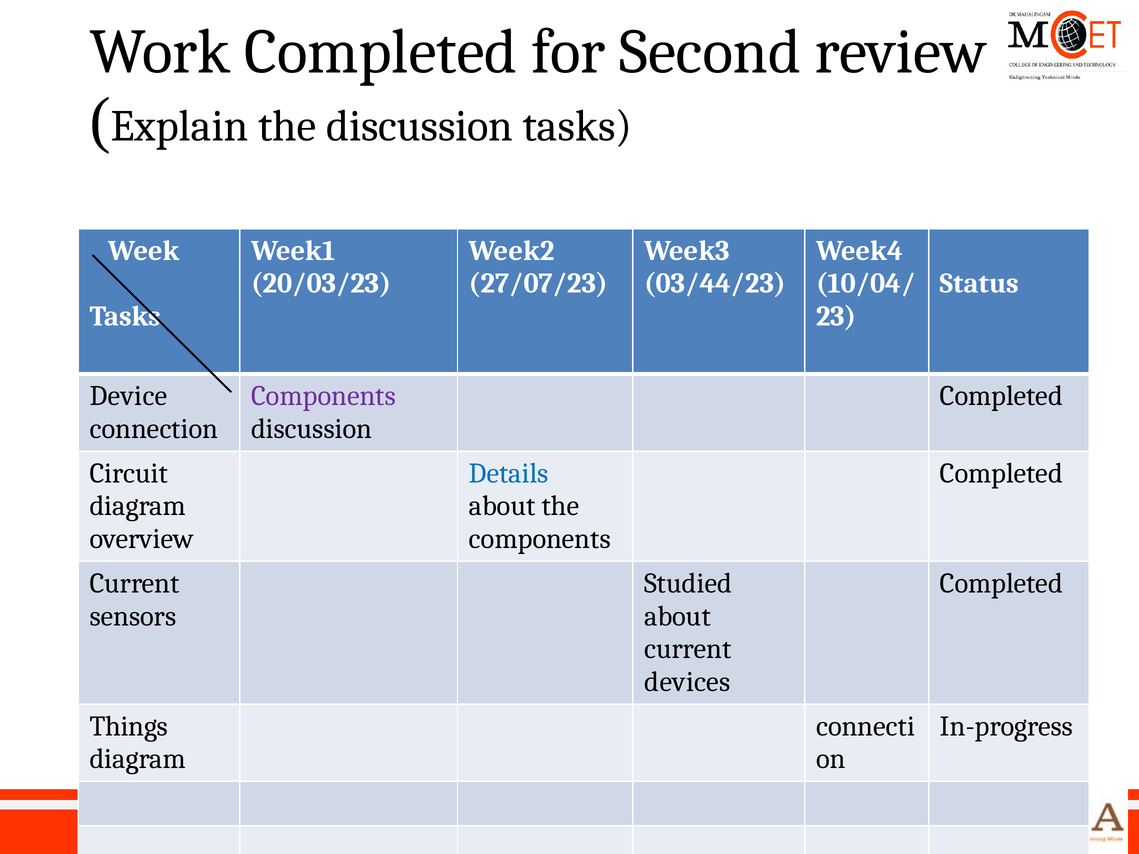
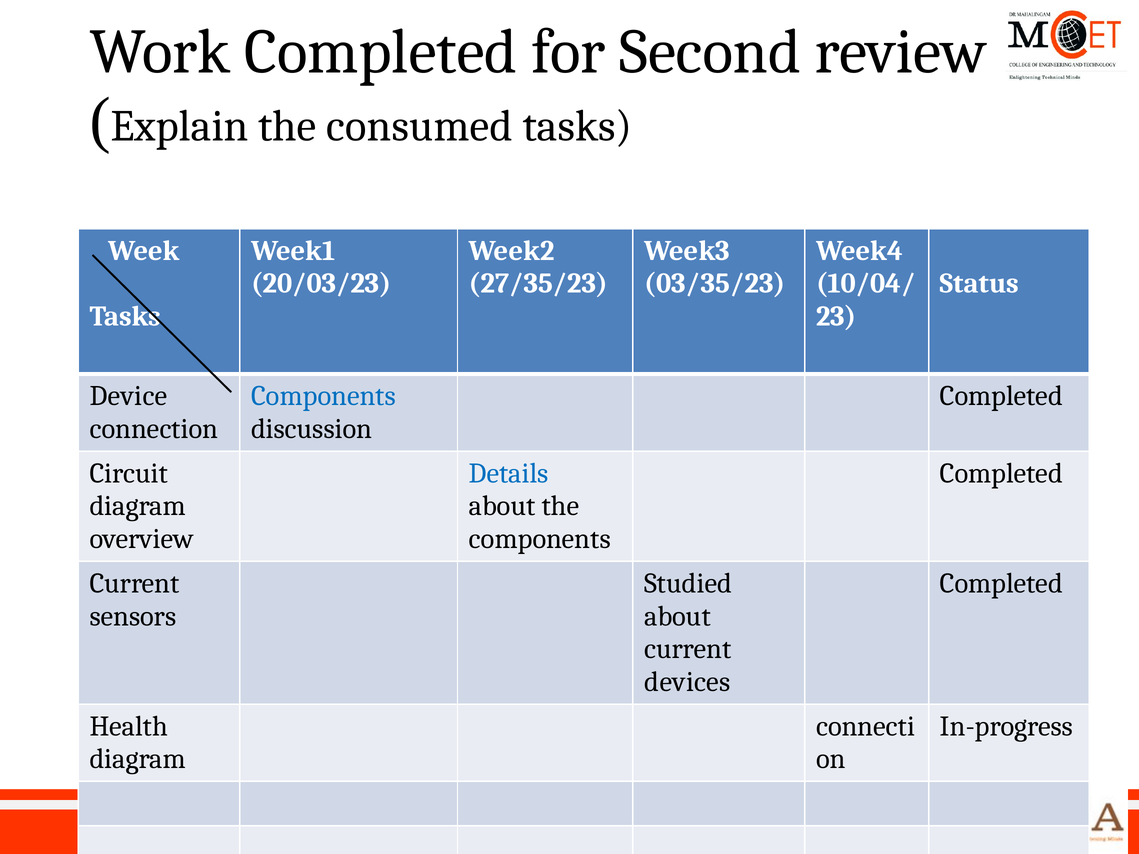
the discussion: discussion -> consumed
27/07/23: 27/07/23 -> 27/35/23
03/44/23: 03/44/23 -> 03/35/23
Components at (324, 396) colour: purple -> blue
Things: Things -> Health
